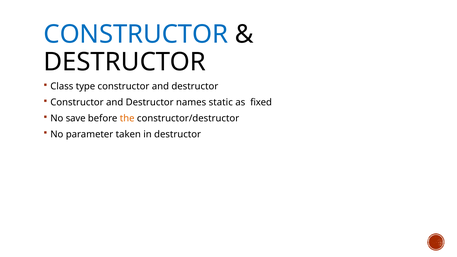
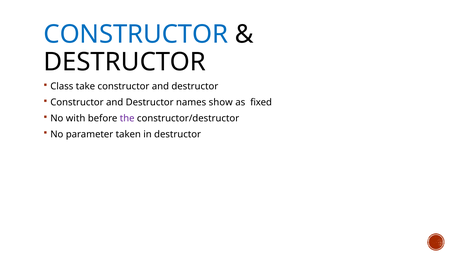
type: type -> take
static: static -> show
save: save -> with
the colour: orange -> purple
